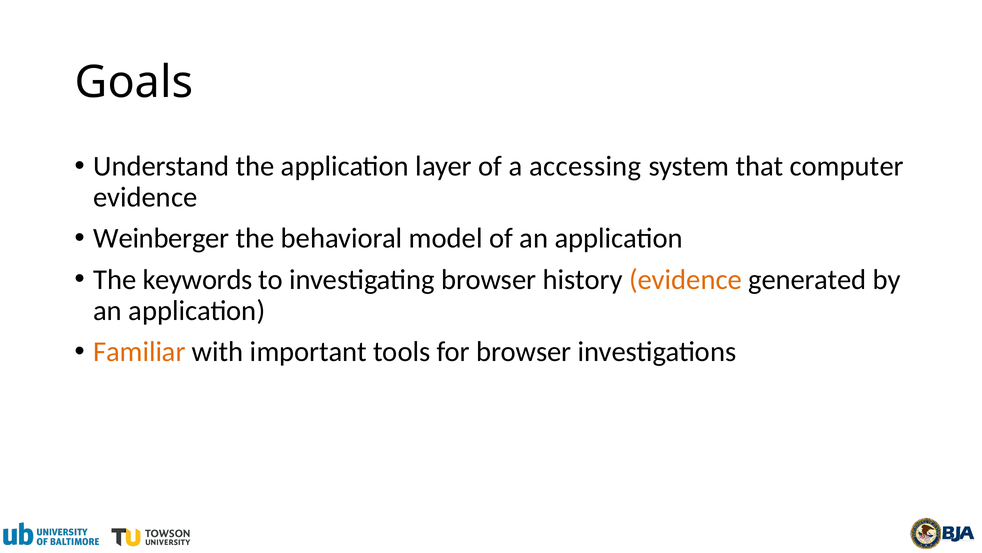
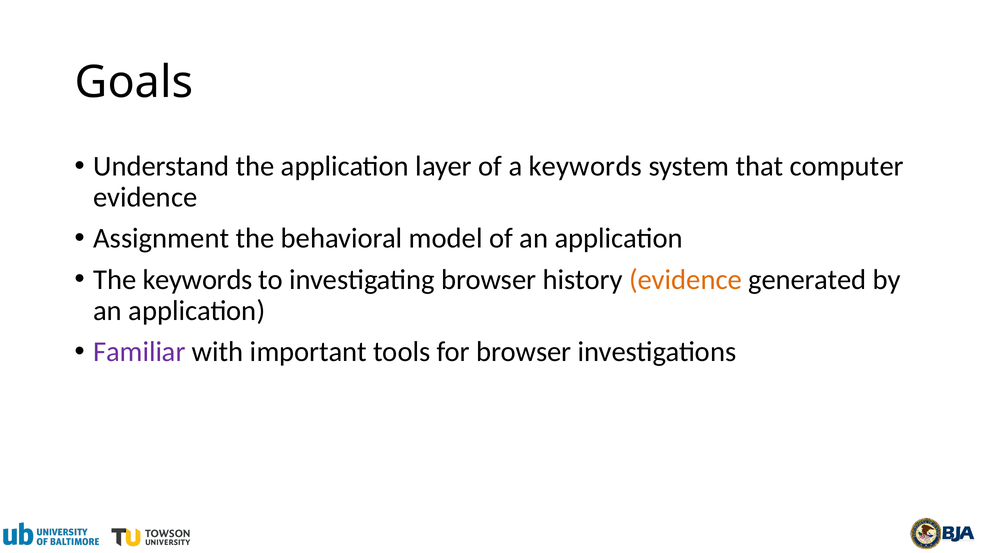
a accessing: accessing -> keywords
Weinberger: Weinberger -> Assignment
Familiar colour: orange -> purple
